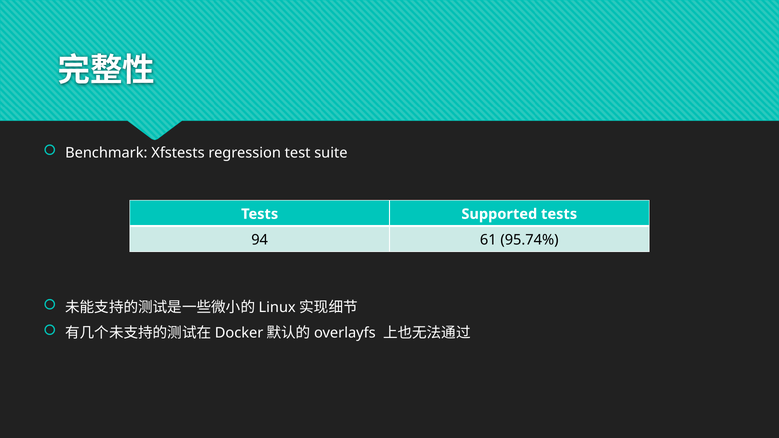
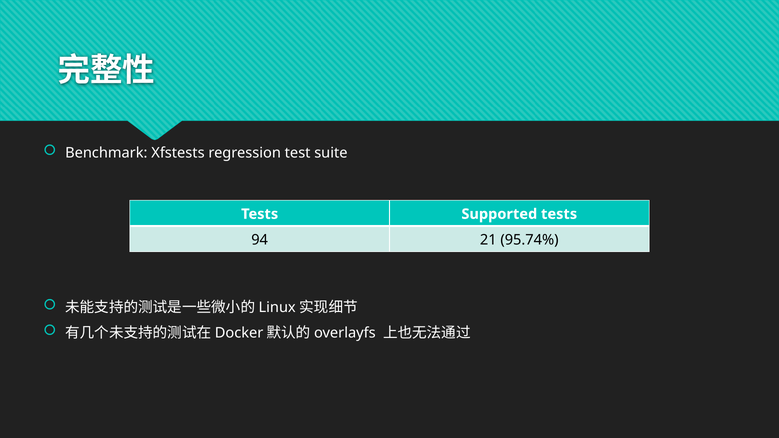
61: 61 -> 21
